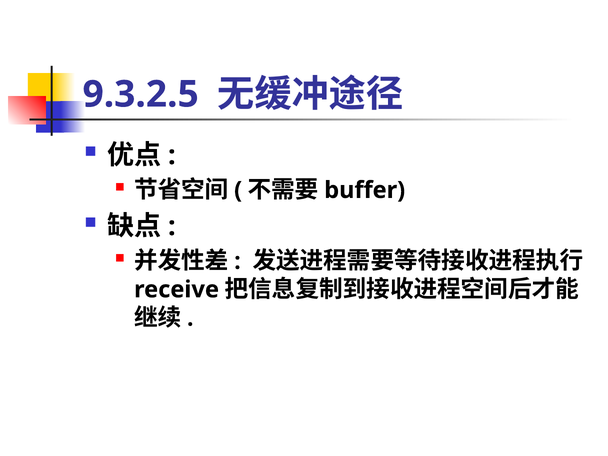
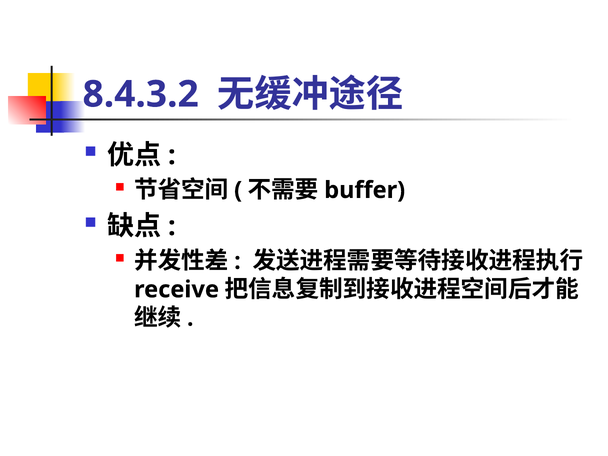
9.3.2.5: 9.3.2.5 -> 8.4.3.2
